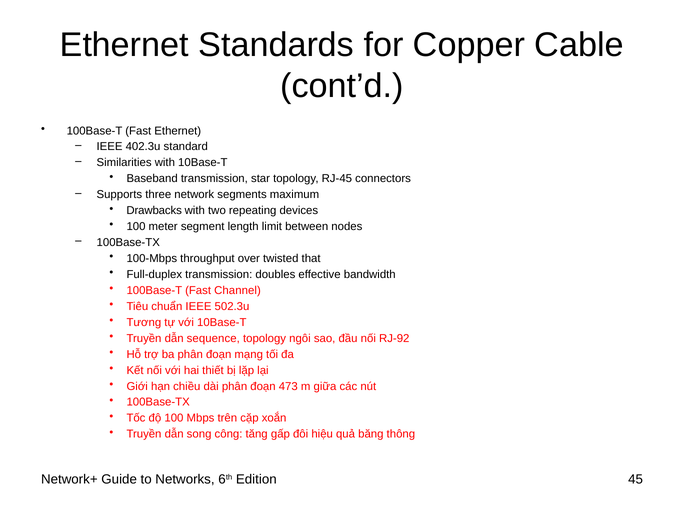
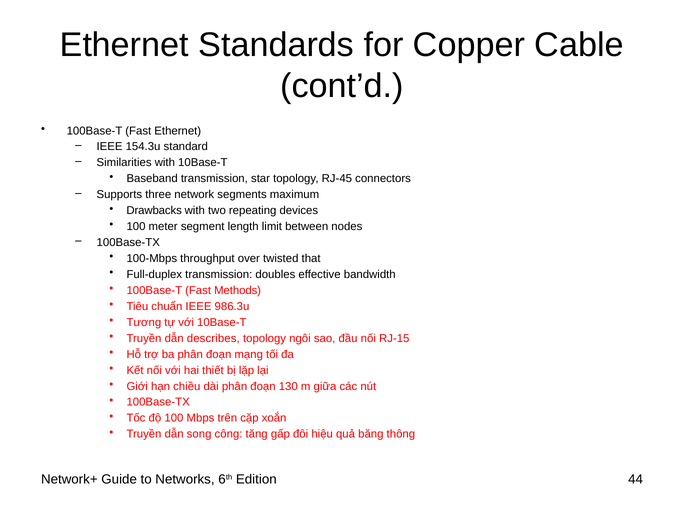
402.3u: 402.3u -> 154.3u
Channel: Channel -> Methods
502.3u: 502.3u -> 986.3u
sequence: sequence -> describes
RJ-92: RJ-92 -> RJ-15
473: 473 -> 130
45: 45 -> 44
